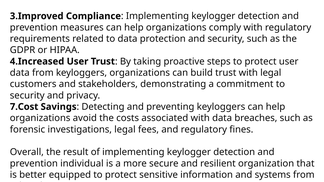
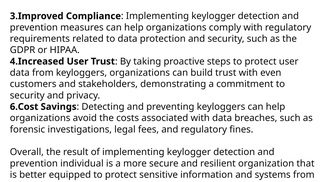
with legal: legal -> even
7.Cost: 7.Cost -> 6.Cost
